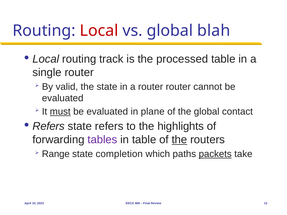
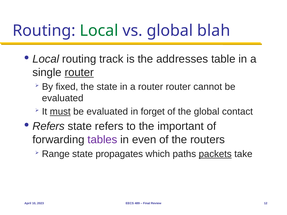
Local at (99, 31) colour: red -> green
processed: processed -> addresses
router at (79, 73) underline: none -> present
valid: valid -> fixed
plane: plane -> forget
highlights: highlights -> important
in table: table -> even
the at (179, 140) underline: present -> none
completion: completion -> propagates
